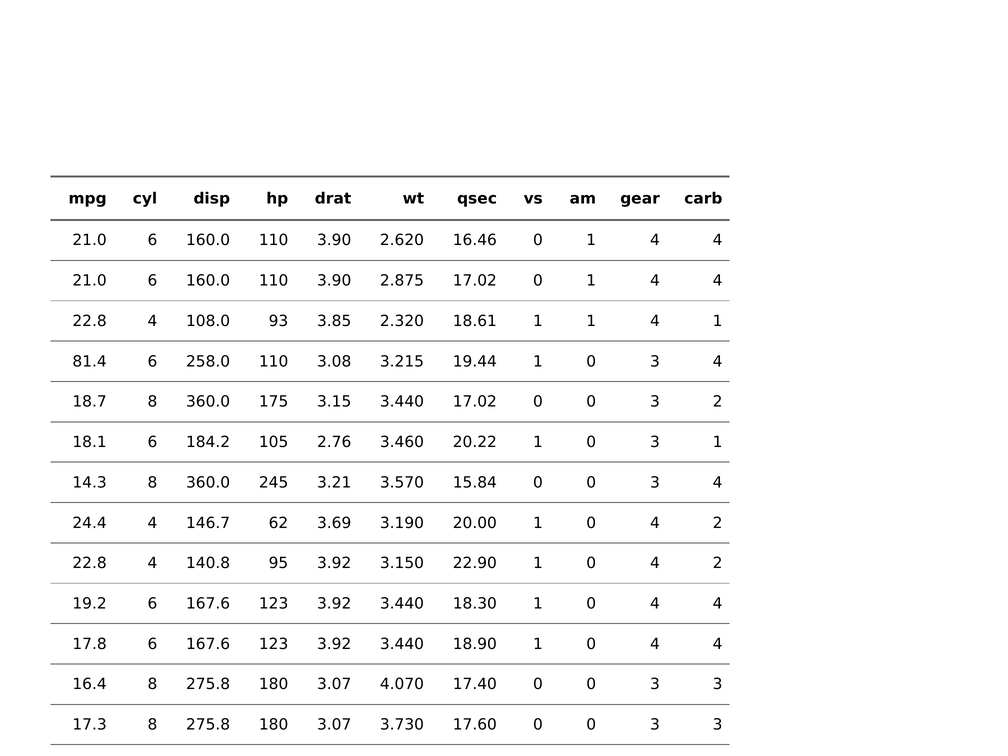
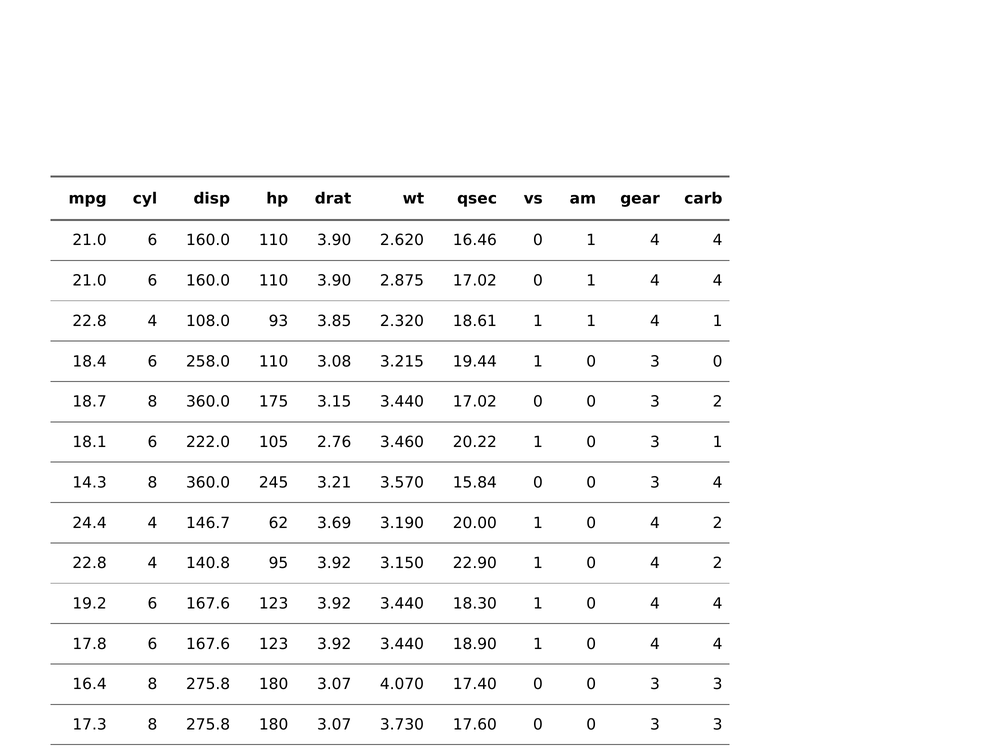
81.4: 81.4 -> 18.4
1 0 3 4: 4 -> 0
184.2: 184.2 -> 222.0
